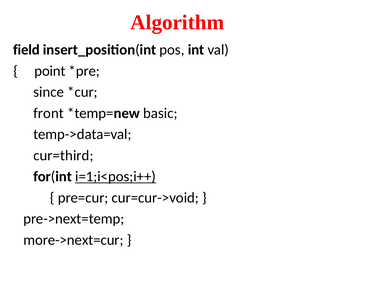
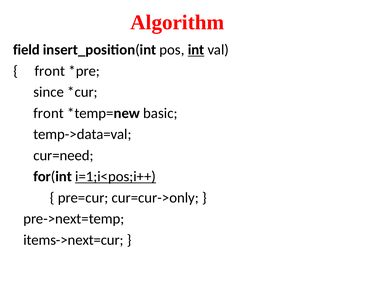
int underline: none -> present
point at (50, 71): point -> front
cur=third: cur=third -> cur=need
cur=cur->void: cur=cur->void -> cur=cur->only
more->next=cur: more->next=cur -> items->next=cur
